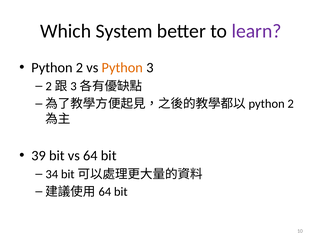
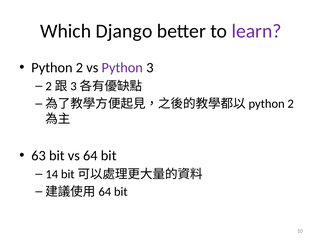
System: System -> Django
Python at (122, 68) colour: orange -> purple
39: 39 -> 63
34: 34 -> 14
